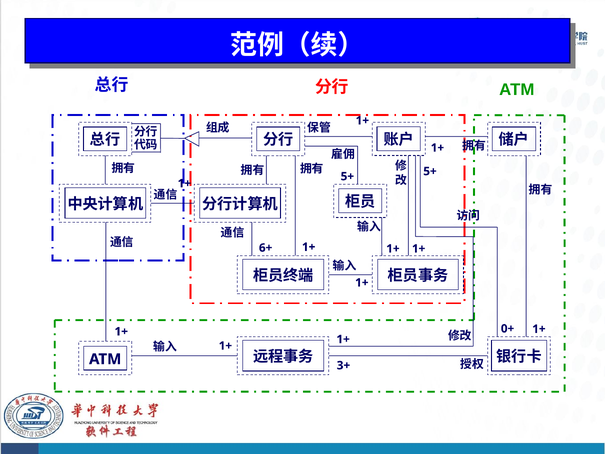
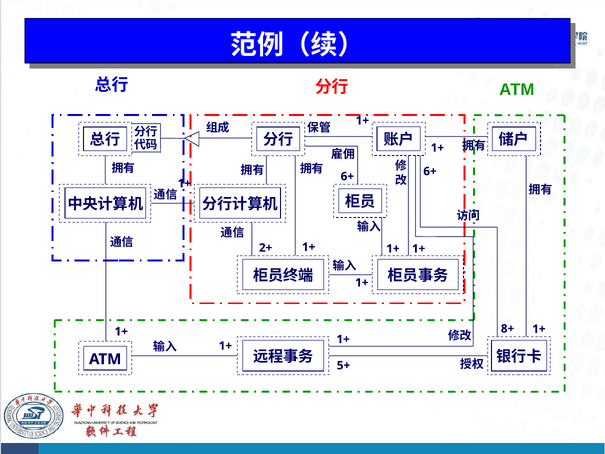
5+ at (430, 171): 5+ -> 6+
5+ at (347, 176): 5+ -> 6+
6+: 6+ -> 2+
0+: 0+ -> 8+
3+: 3+ -> 5+
